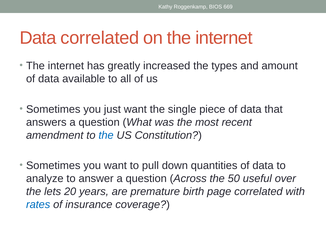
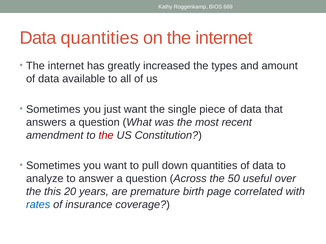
Data correlated: correlated -> quantities
the at (106, 136) colour: blue -> red
lets: lets -> this
